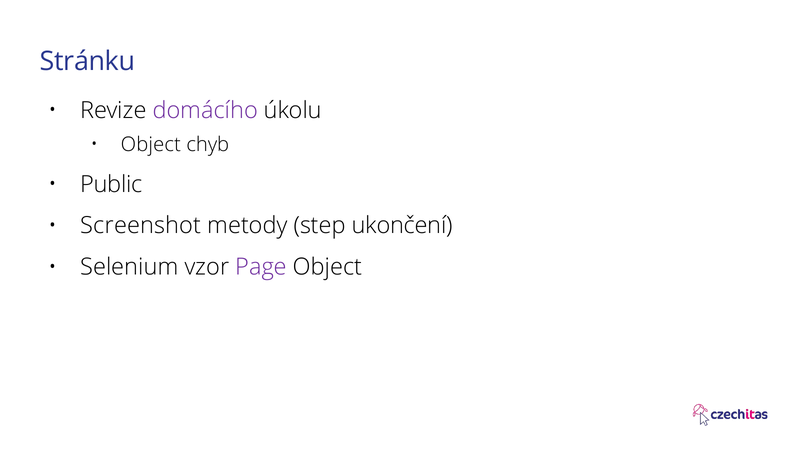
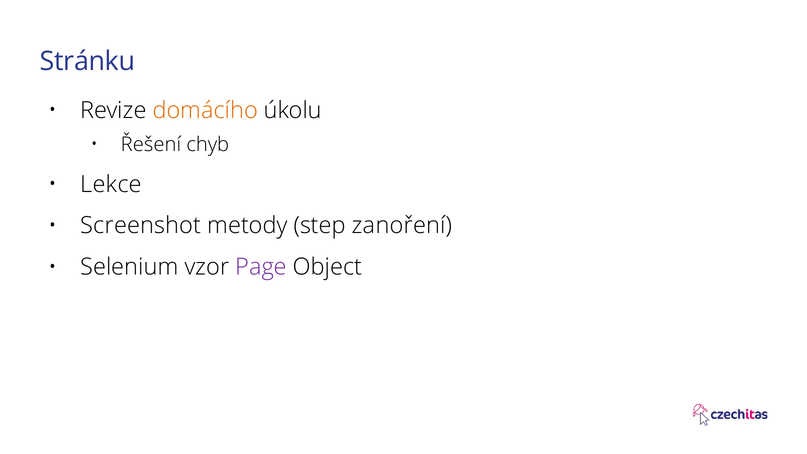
domácího colour: purple -> orange
Object at (151, 145): Object -> Řešení
Public: Public -> Lekce
ukončení: ukončení -> zanoření
